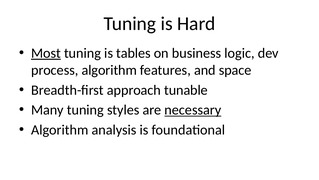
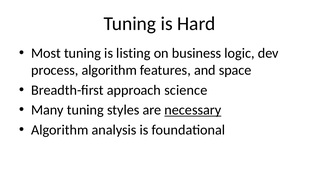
Most underline: present -> none
tables: tables -> listing
tunable: tunable -> science
